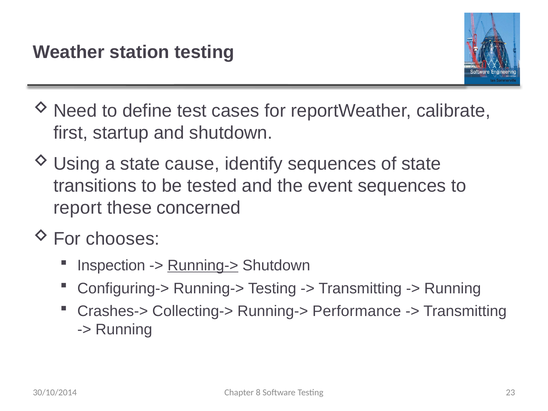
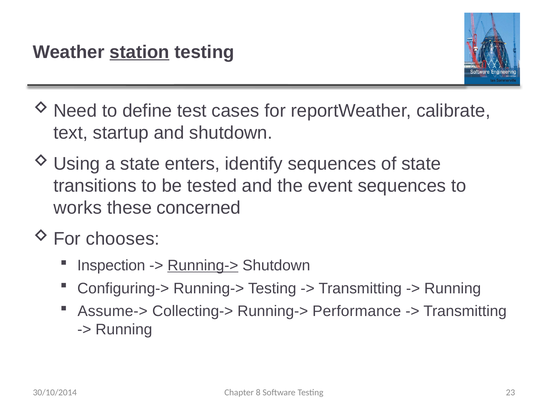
station underline: none -> present
first: first -> text
cause: cause -> enters
report: report -> works
Crashes->: Crashes-> -> Assume->
